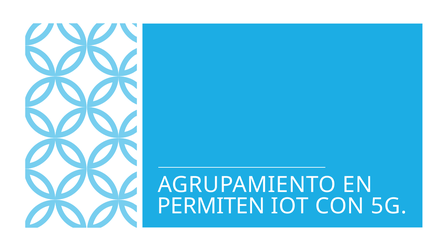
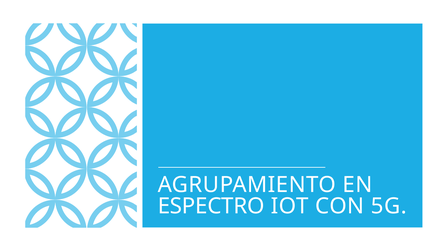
PERMITEN: PERMITEN -> ESPECTRO
